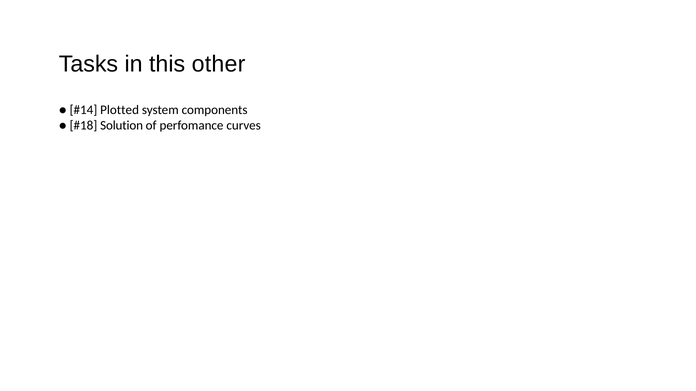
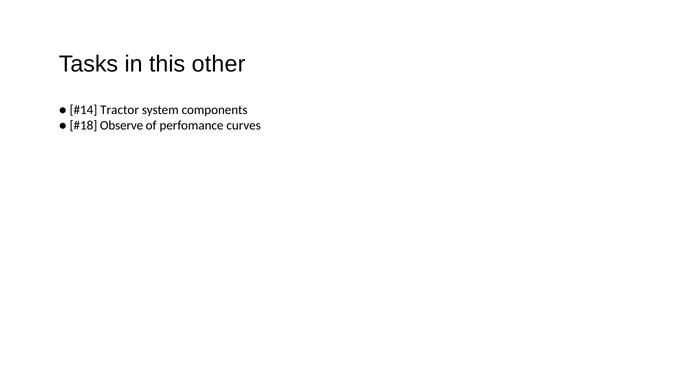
Plotted: Plotted -> Tractor
Solution: Solution -> Observe
